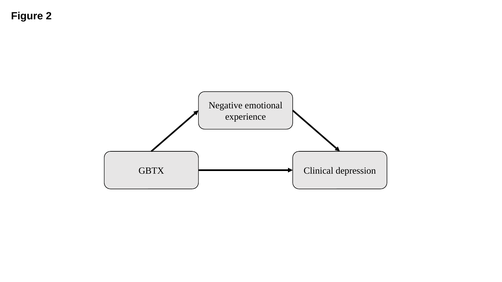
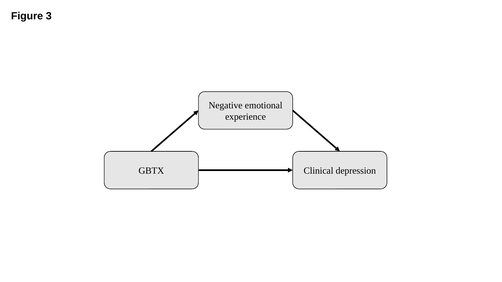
2: 2 -> 3
